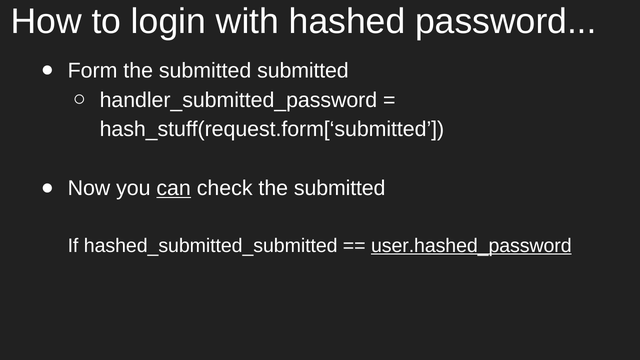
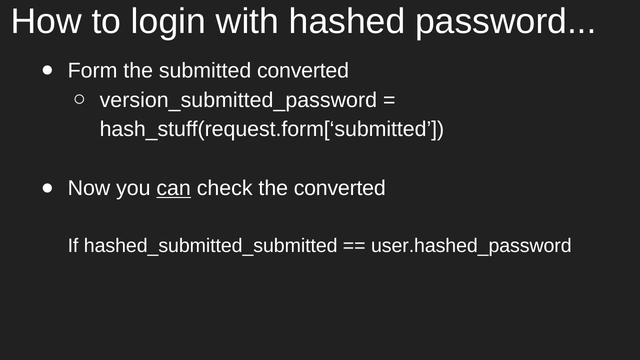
submitted submitted: submitted -> converted
handler_submitted_password: handler_submitted_password -> version_submitted_password
check the submitted: submitted -> converted
user.hashed_password underline: present -> none
